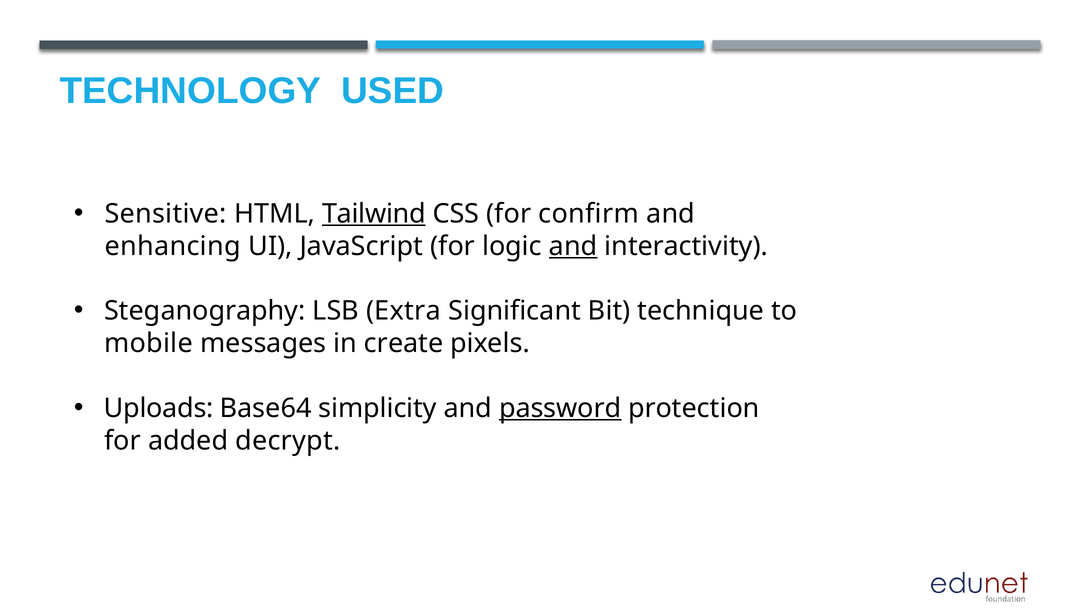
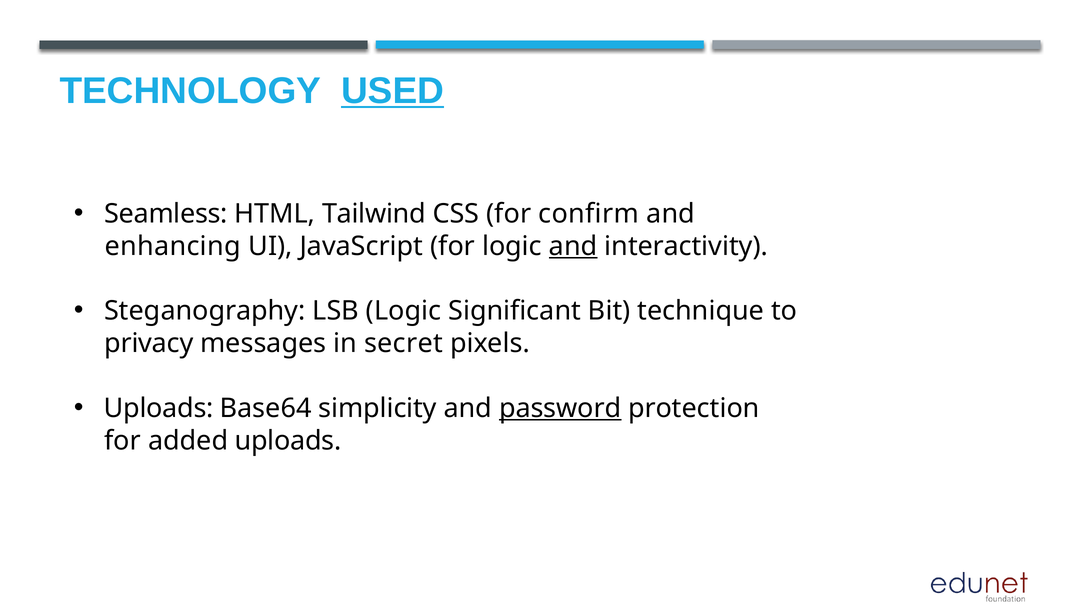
USED underline: none -> present
Sensitive: Sensitive -> Seamless
Tailwind underline: present -> none
LSB Extra: Extra -> Logic
mobile: mobile -> privacy
create: create -> secret
added decrypt: decrypt -> uploads
